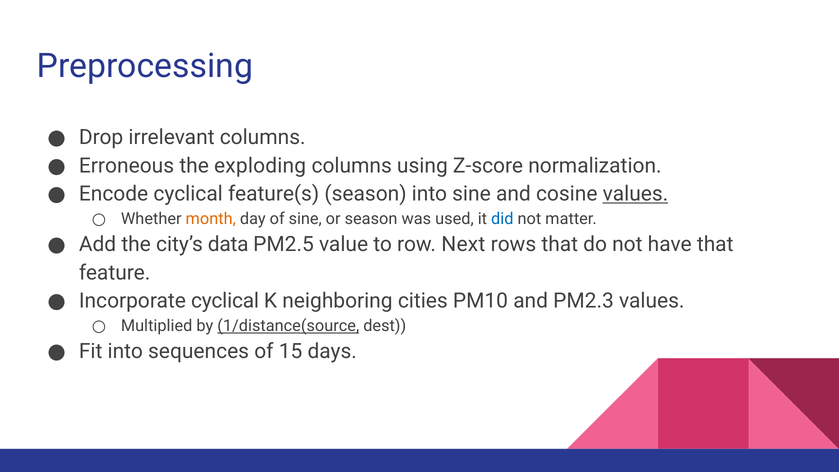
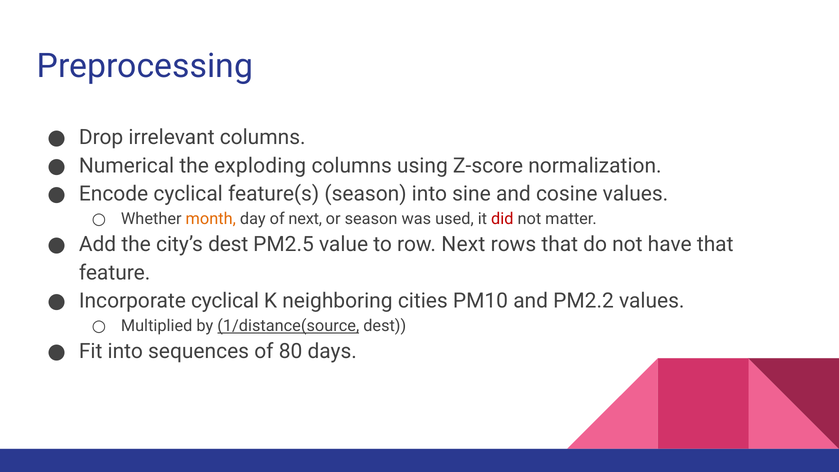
Erroneous: Erroneous -> Numerical
values at (635, 194) underline: present -> none
of sine: sine -> next
did colour: blue -> red
city’s data: data -> dest
PM2.3: PM2.3 -> PM2.2
15: 15 -> 80
